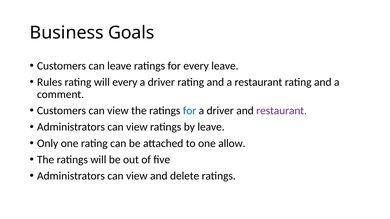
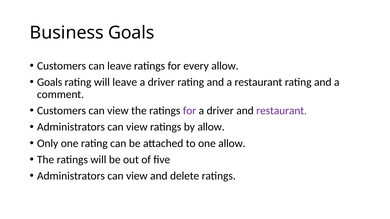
every leave: leave -> allow
Rules at (50, 82): Rules -> Goals
will every: every -> leave
for at (190, 111) colour: blue -> purple
by leave: leave -> allow
